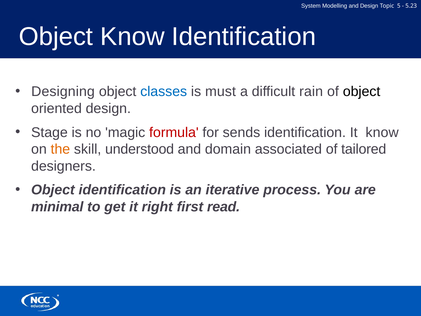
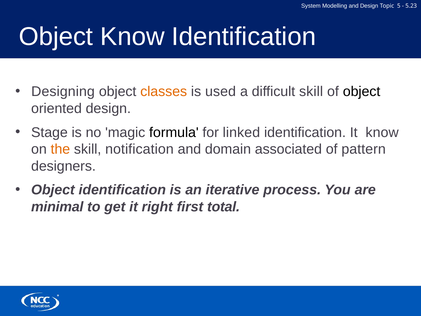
classes colour: blue -> orange
must: must -> used
difficult rain: rain -> skill
formula colour: red -> black
sends: sends -> linked
understood: understood -> notification
tailored: tailored -> pattern
read: read -> total
